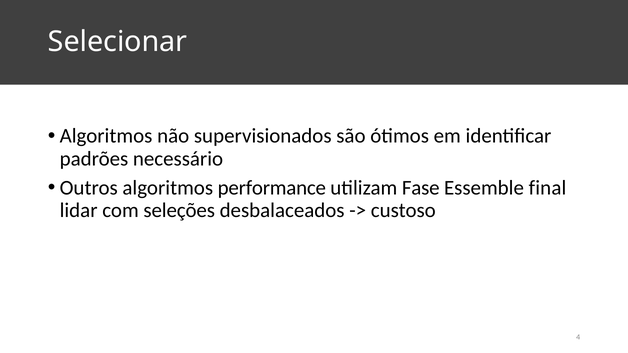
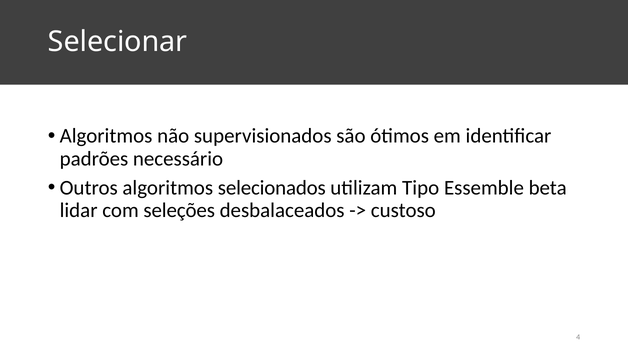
performance: performance -> selecionados
Fase: Fase -> Tipo
final: final -> beta
